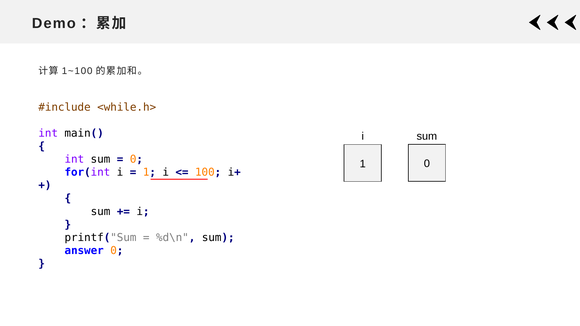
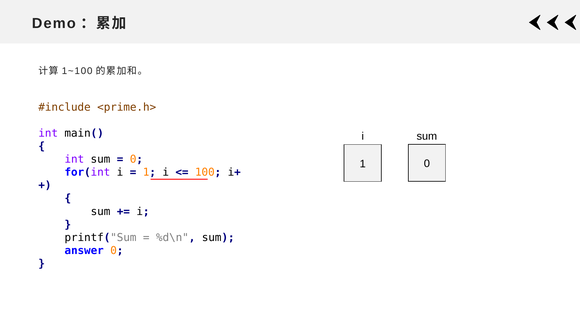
<while.h>: <while.h> -> <prime.h>
